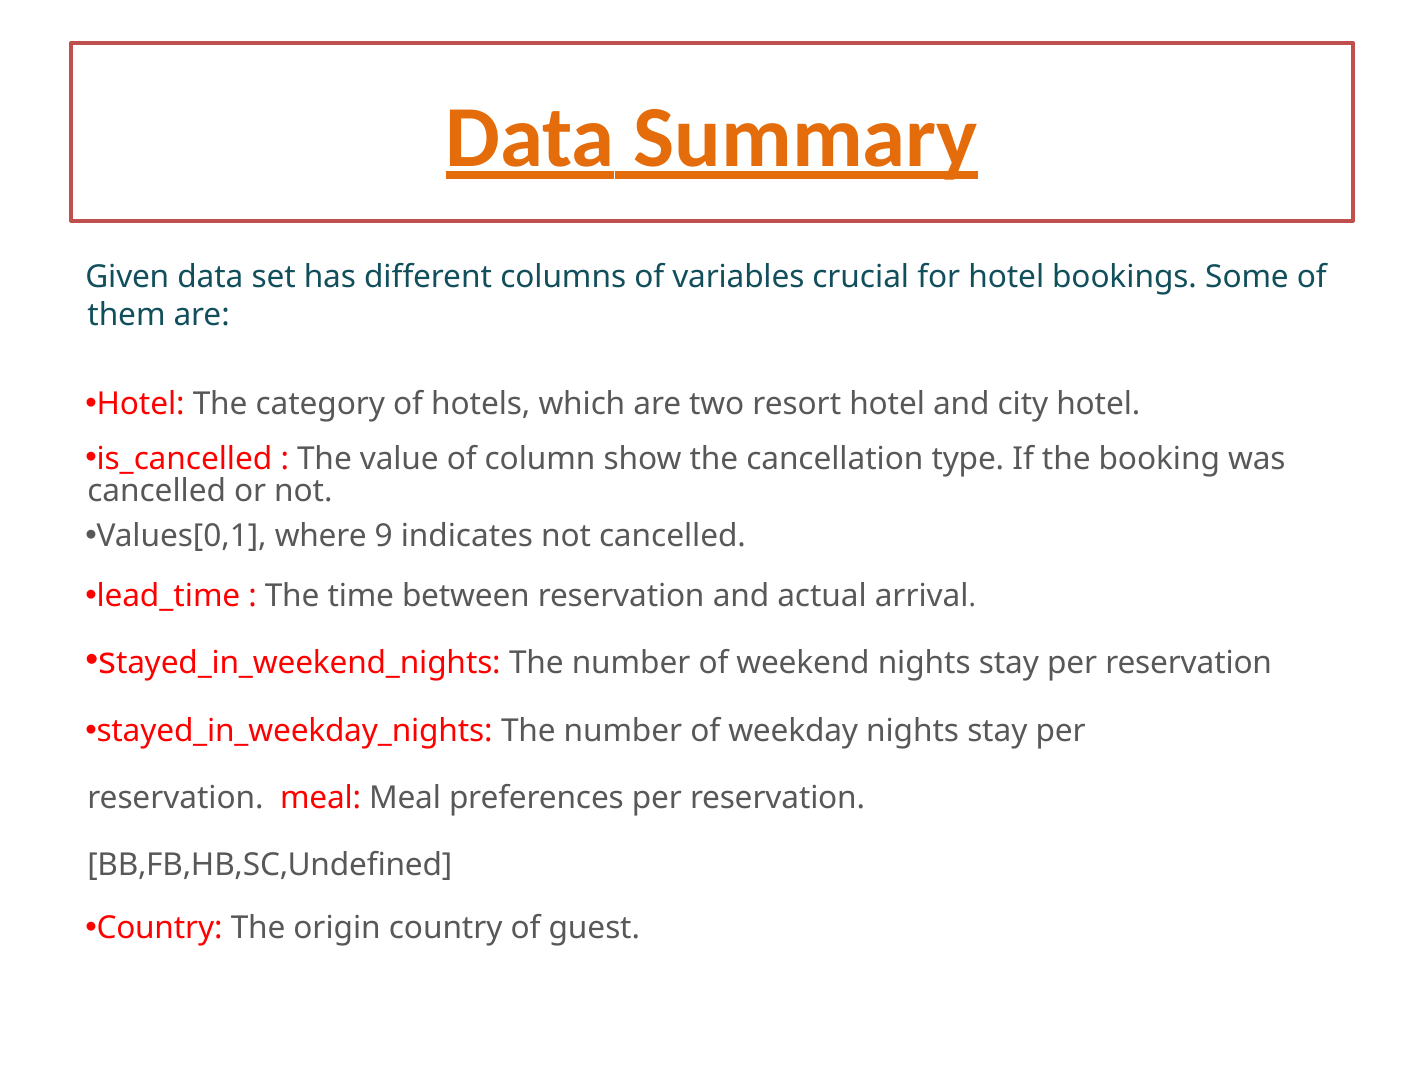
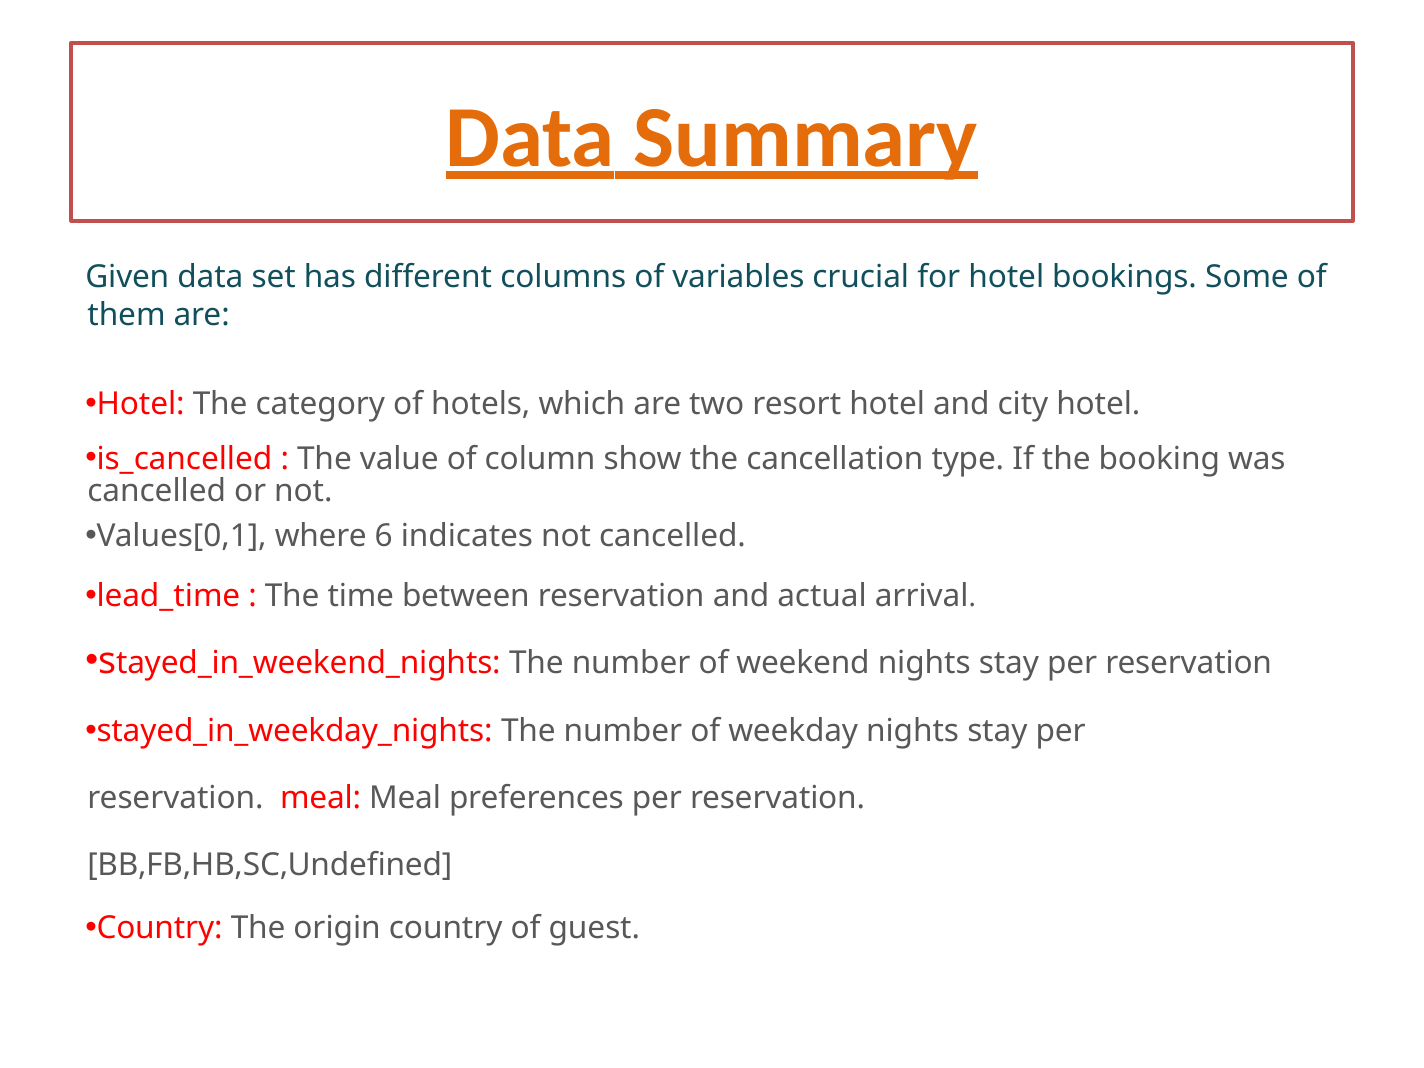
9: 9 -> 6
